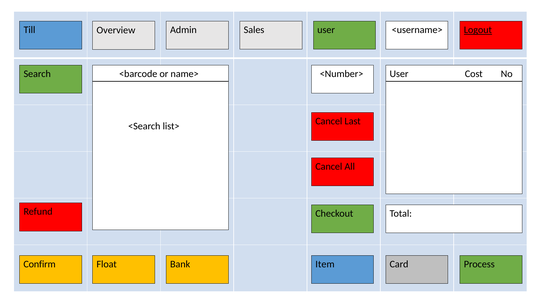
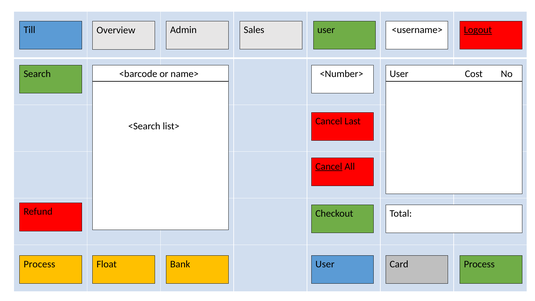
Cancel at (329, 166) underline: none -> present
Confirm at (40, 264): Confirm -> Process
Item at (325, 264): Item -> User
